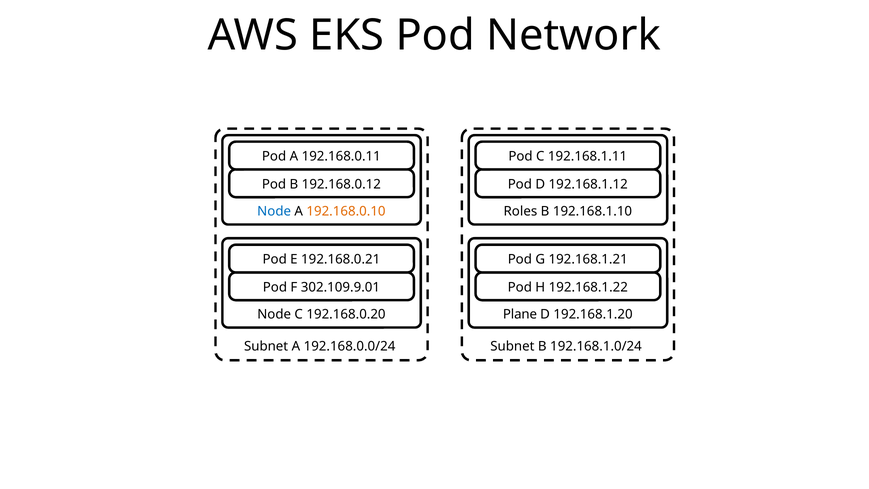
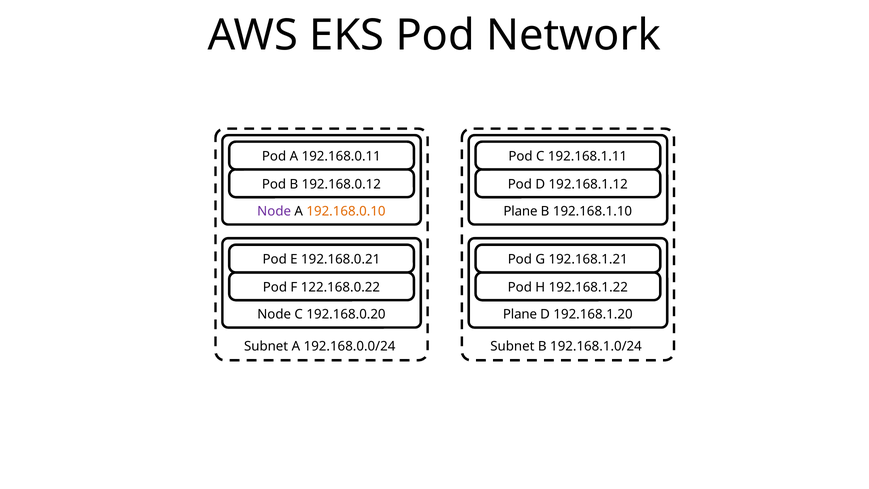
Node at (274, 211) colour: blue -> purple
Roles at (520, 211): Roles -> Plane
302.109.9.01: 302.109.9.01 -> 122.168.0.22
